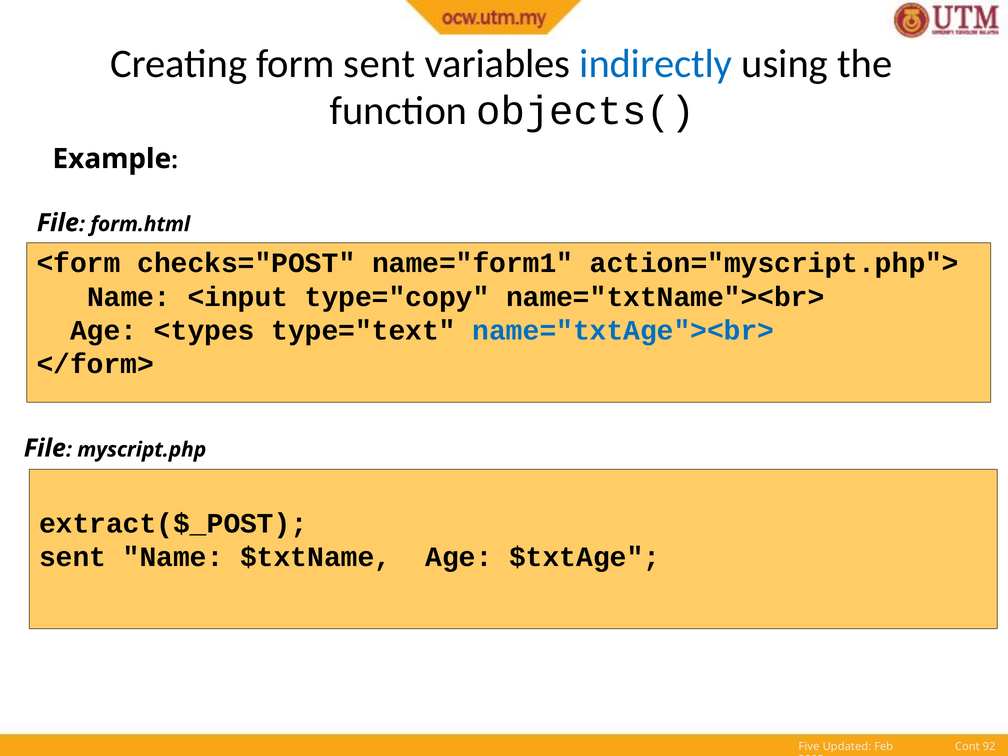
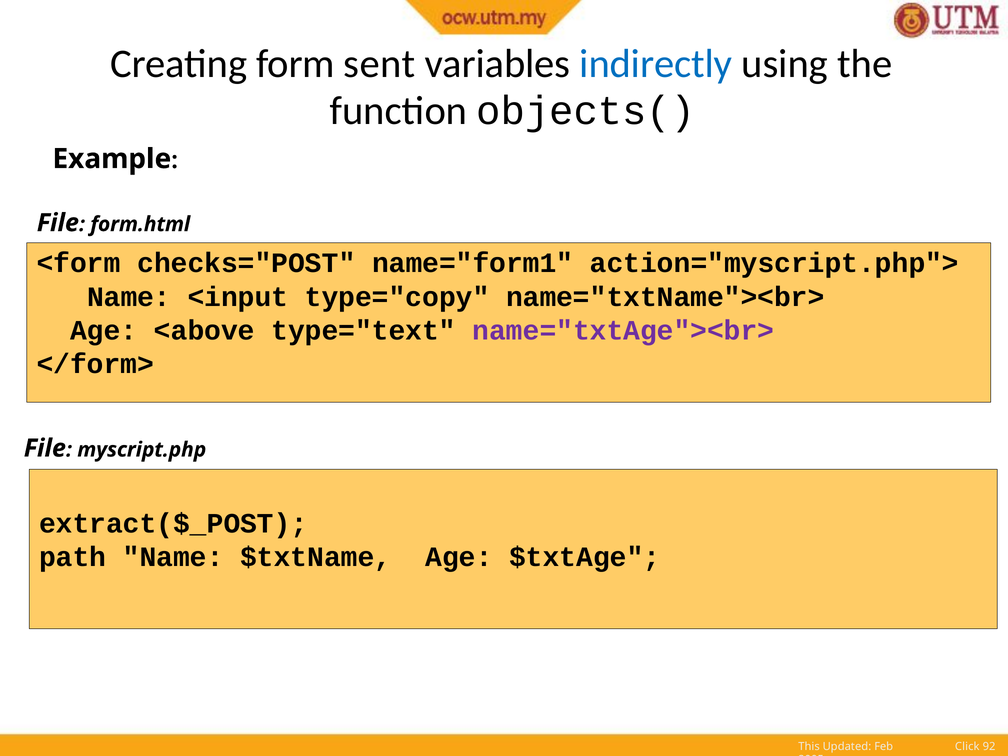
<types: <types -> <above
name="txtAge"><br> colour: blue -> purple
sent at (73, 557): sent -> path
Five: Five -> This
Cont: Cont -> Click
